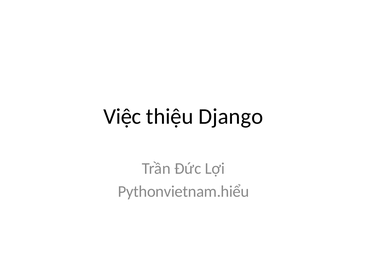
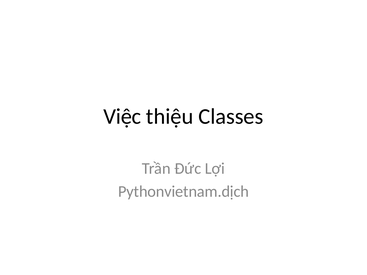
Django: Django -> Classes
Pythonvietnam.hiểu: Pythonvietnam.hiểu -> Pythonvietnam.dịch
